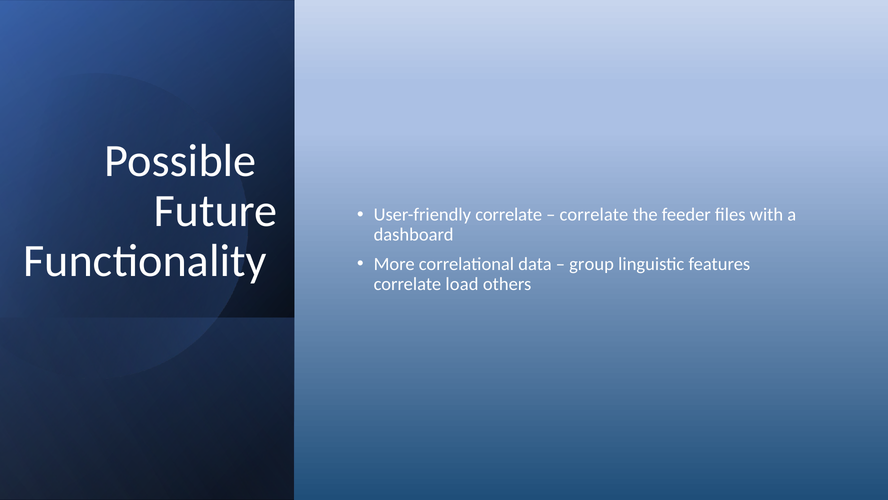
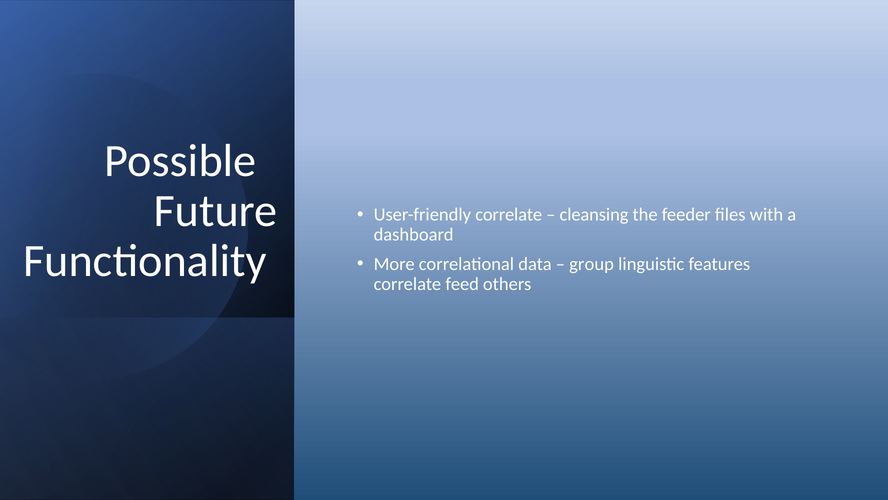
correlate at (594, 215): correlate -> cleansing
load: load -> feed
